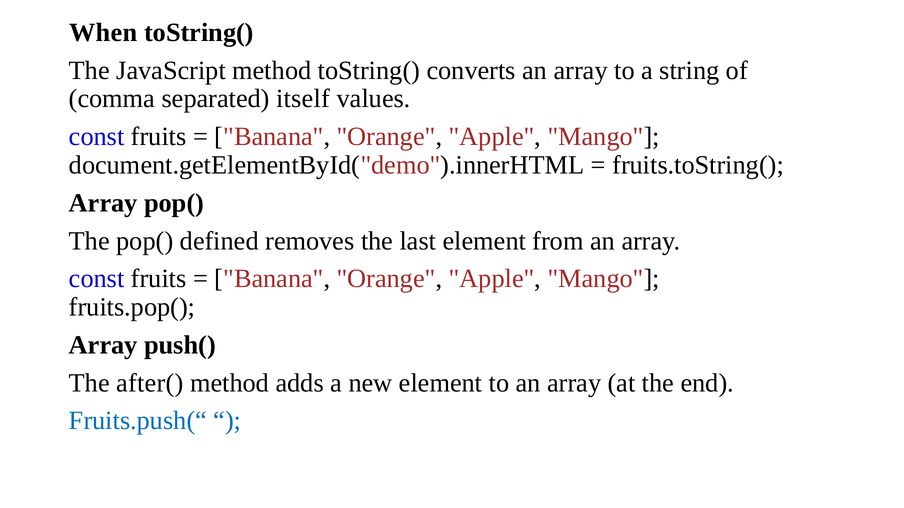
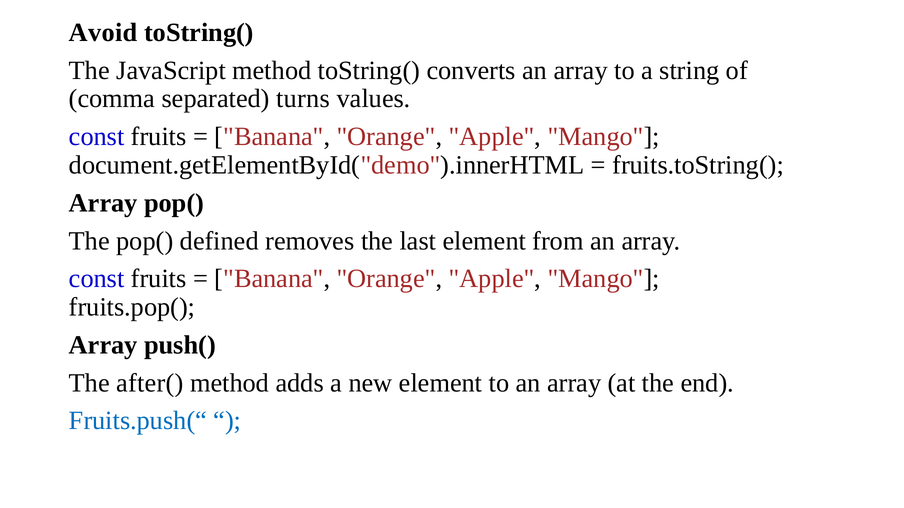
When: When -> Avoid
itself: itself -> turns
